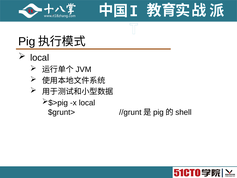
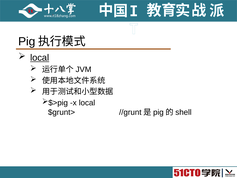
local at (40, 58) underline: none -> present
